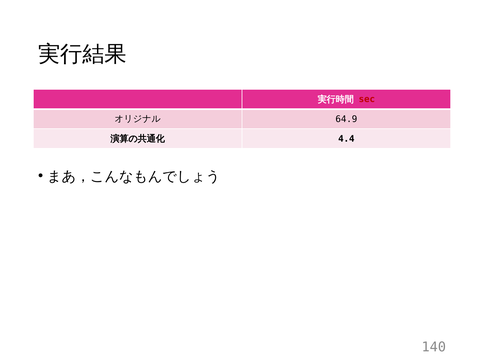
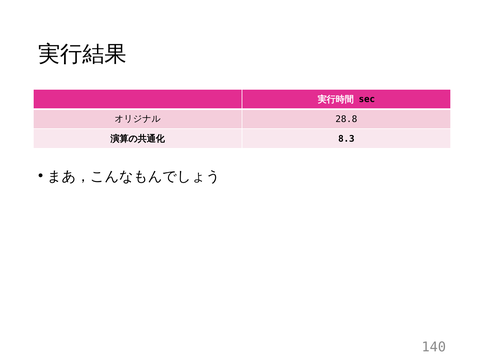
sec colour: red -> black
64.9: 64.9 -> 28.8
4.4: 4.4 -> 8.3
